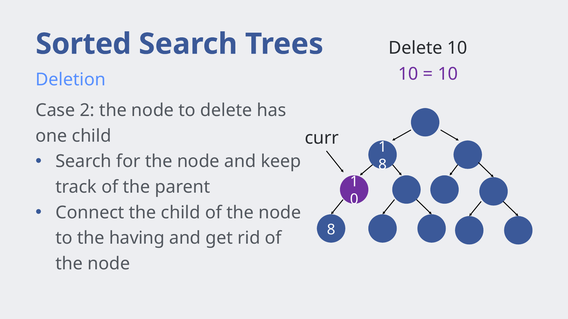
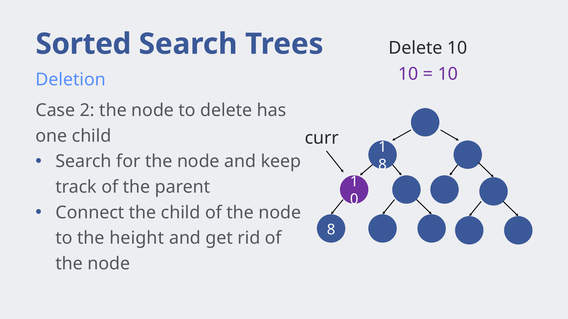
having: having -> height
